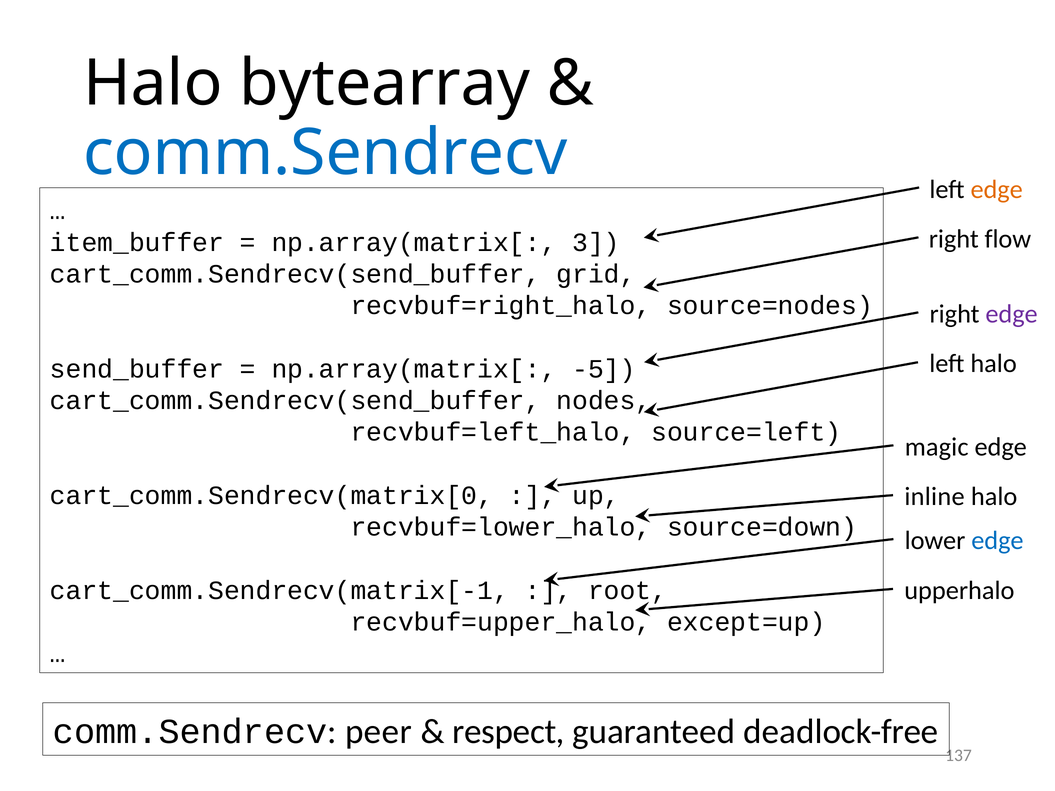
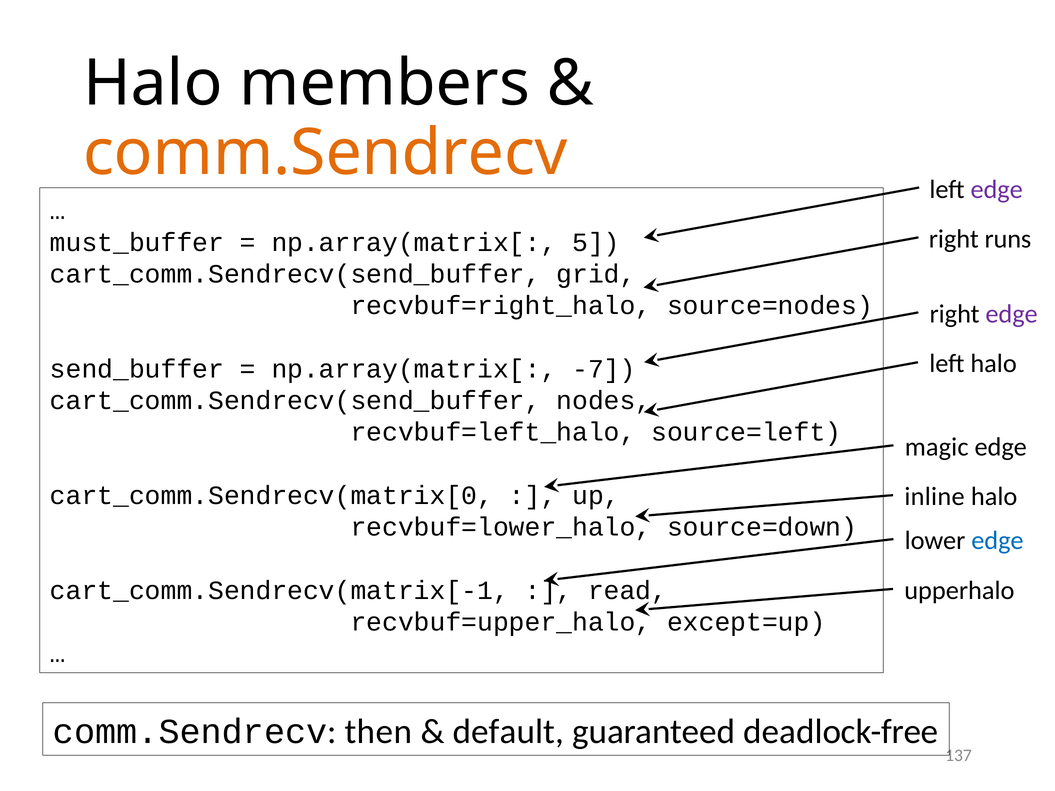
bytearray: bytearray -> members
comm.Sendrecv at (325, 153) colour: blue -> orange
edge at (997, 189) colour: orange -> purple
flow: flow -> runs
item_buffer: item_buffer -> must_buffer
3: 3 -> 5
-5: -5 -> -7
root: root -> read
peer: peer -> then
respect: respect -> default
